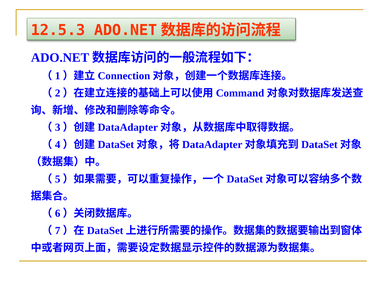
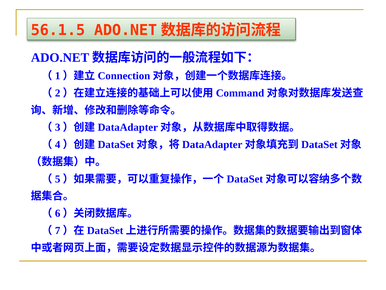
12.5.3: 12.5.3 -> 56.1.5
